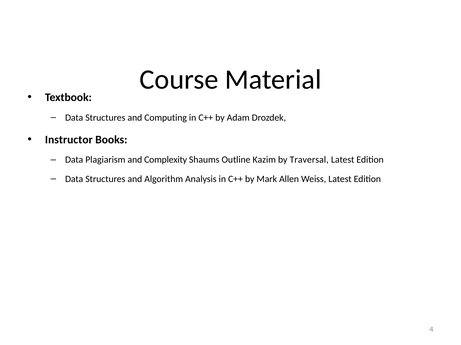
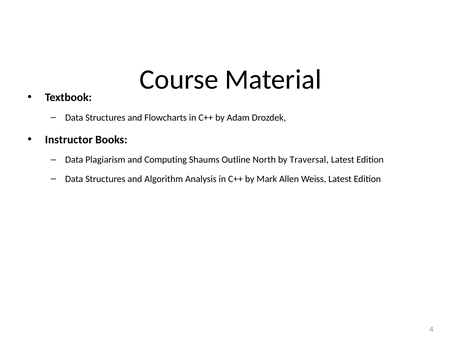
Computing: Computing -> Flowcharts
Complexity: Complexity -> Computing
Kazim: Kazim -> North
